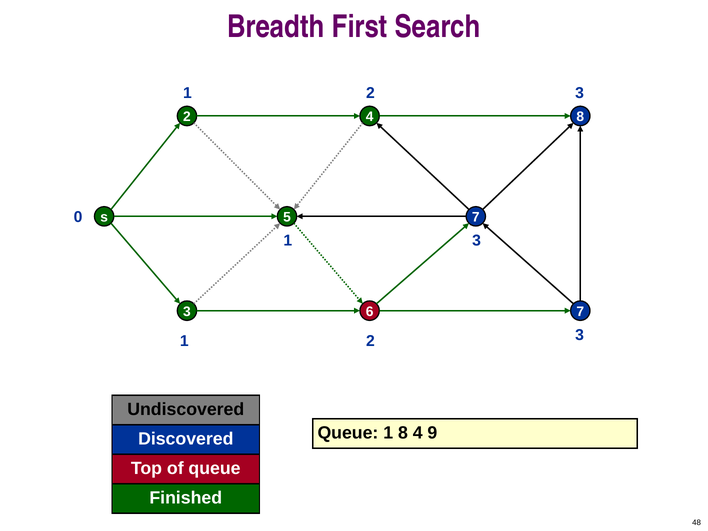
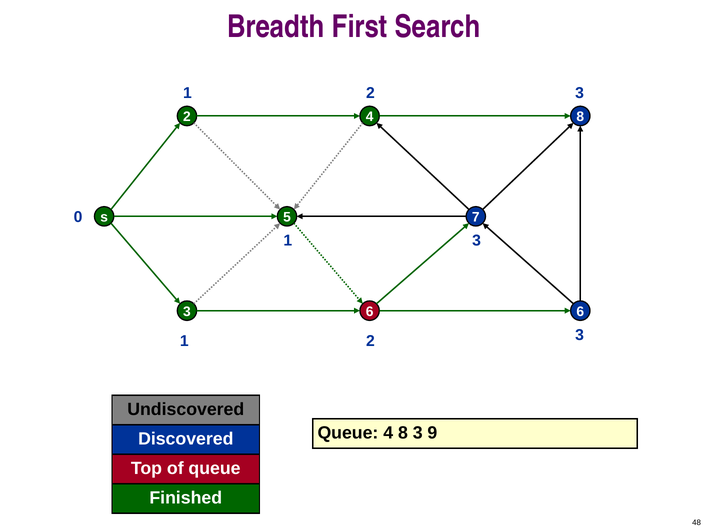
6 7: 7 -> 6
1 at (388, 433): 1 -> 4
4 at (418, 433): 4 -> 3
